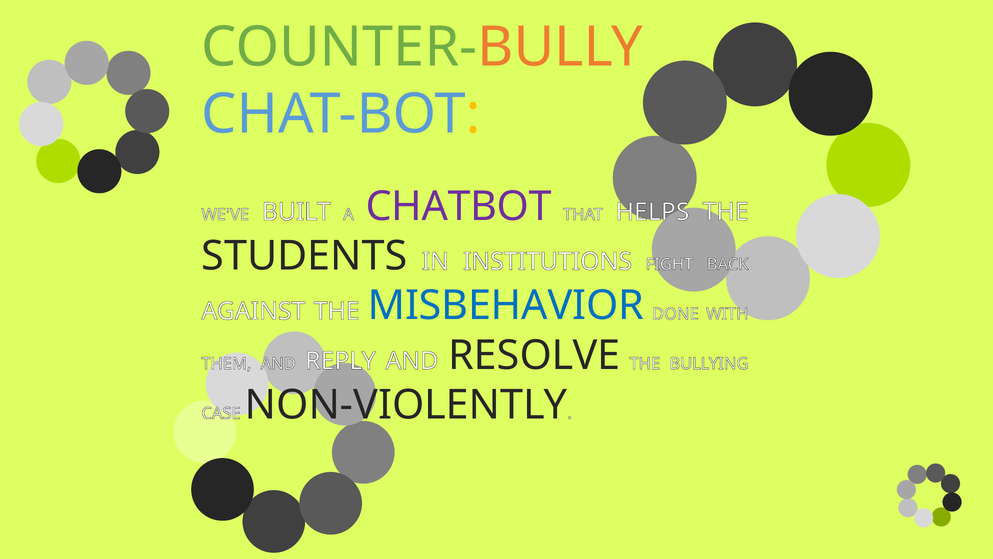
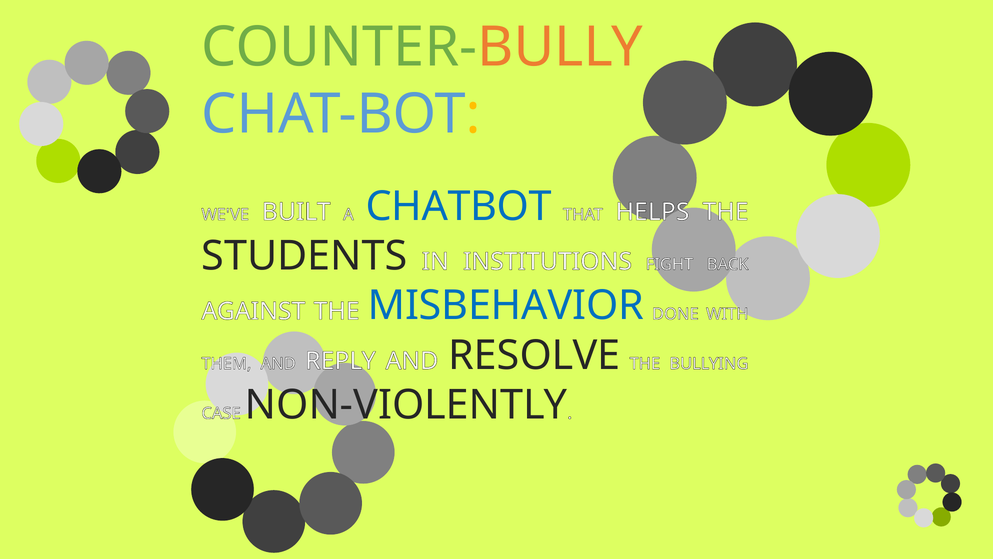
CHATBOT colour: purple -> blue
